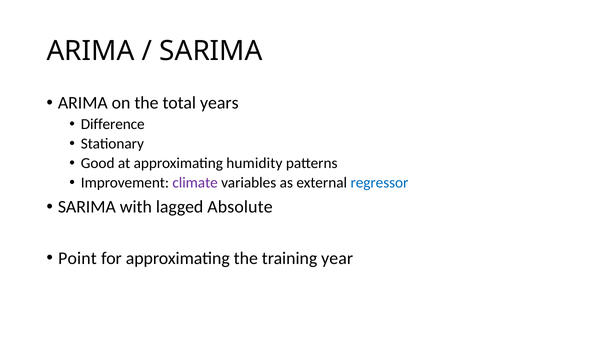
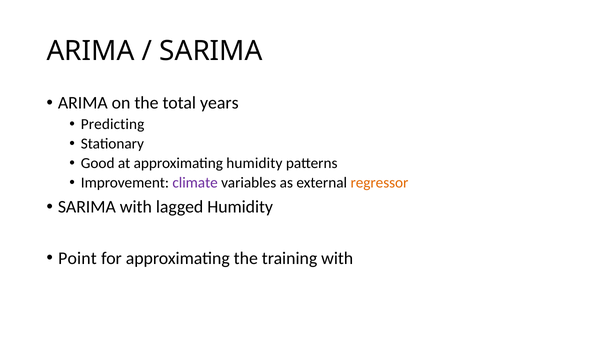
Difference: Difference -> Predicting
regressor colour: blue -> orange
lagged Absolute: Absolute -> Humidity
training year: year -> with
